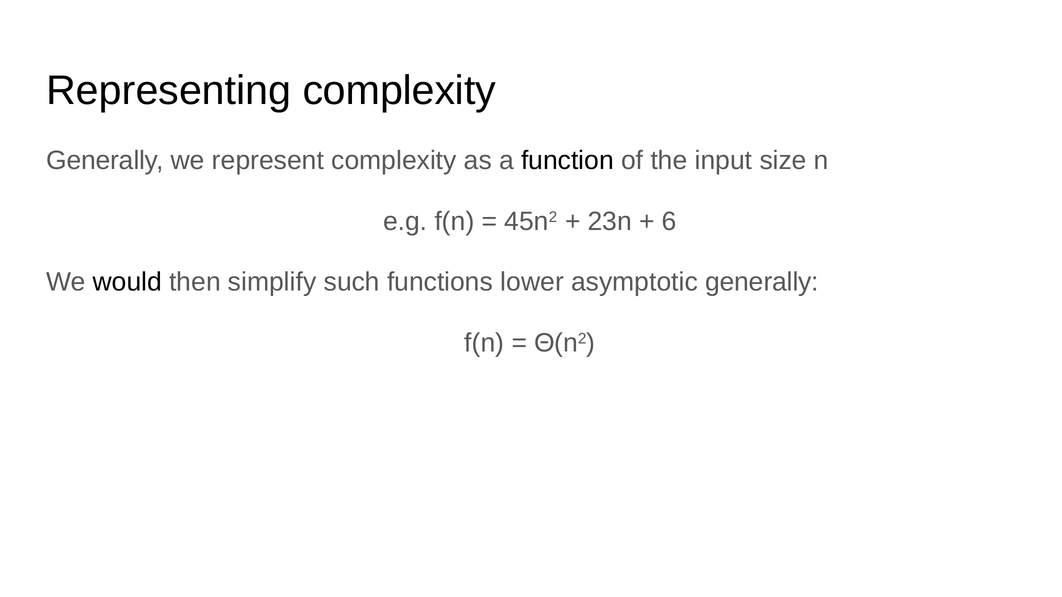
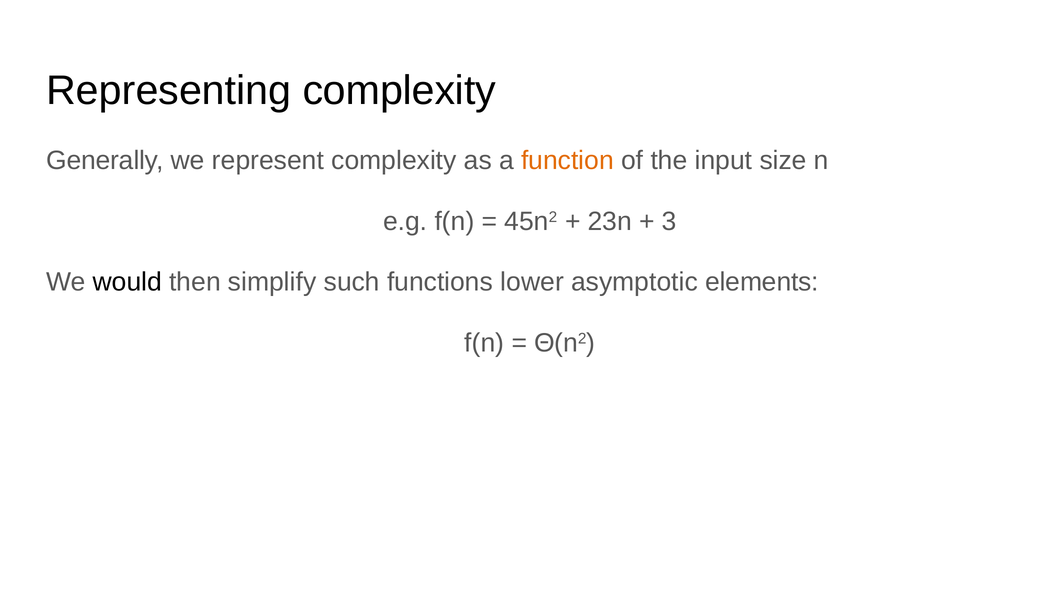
function colour: black -> orange
6: 6 -> 3
asymptotic generally: generally -> elements
